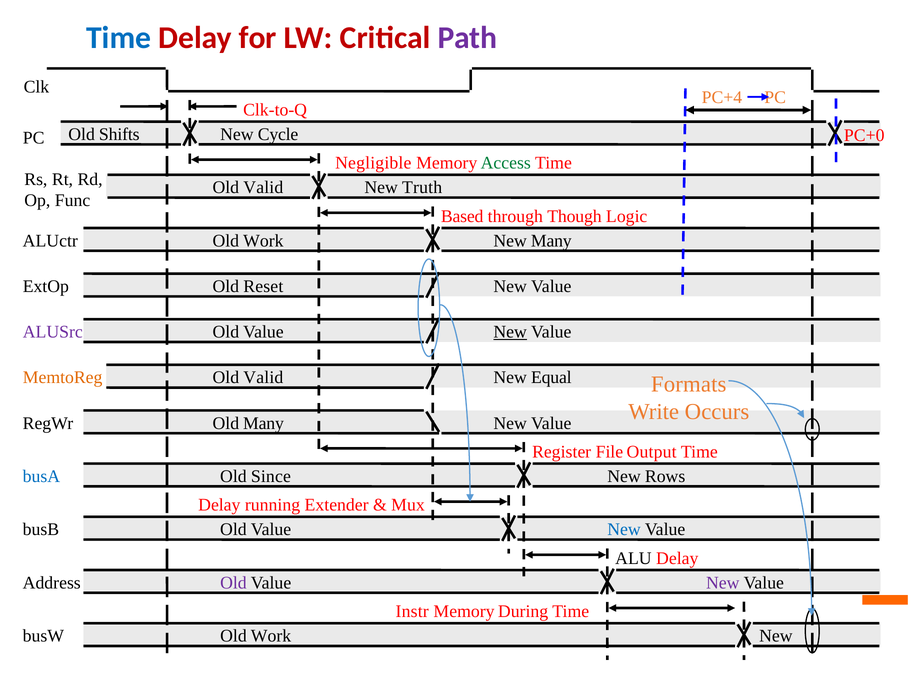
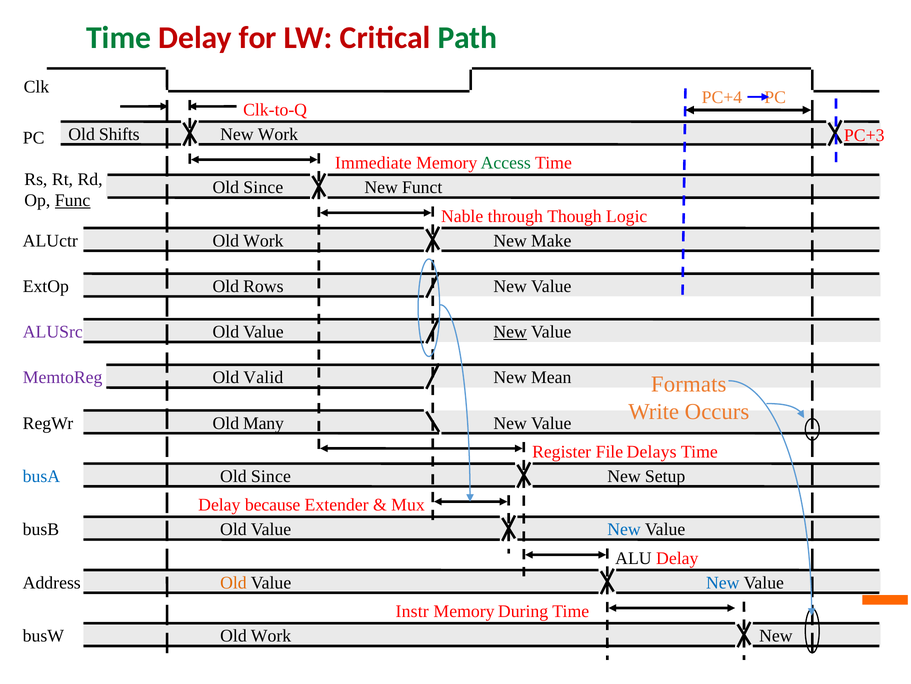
Time at (119, 38) colour: blue -> green
Path colour: purple -> green
New Cycle: Cycle -> Work
PC+0: PC+0 -> PC+3
Negligible: Negligible -> Immediate
Valid at (263, 187): Valid -> Since
Truth: Truth -> Funct
Func underline: none -> present
Based: Based -> Nable
New Many: Many -> Make
Reset: Reset -> Rows
MemtoReg colour: orange -> purple
Equal: Equal -> Mean
Output: Output -> Delays
Rows: Rows -> Setup
running: running -> because
Old at (233, 582) colour: purple -> orange
New at (723, 582) colour: purple -> blue
